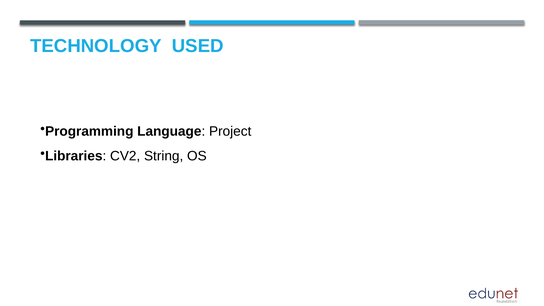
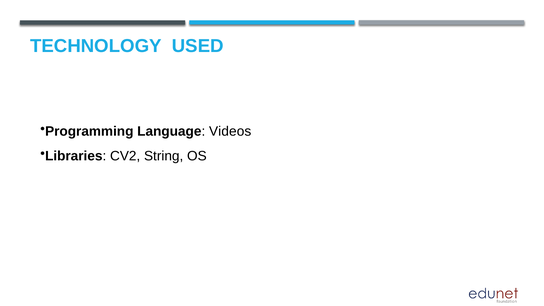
Project: Project -> Videos
